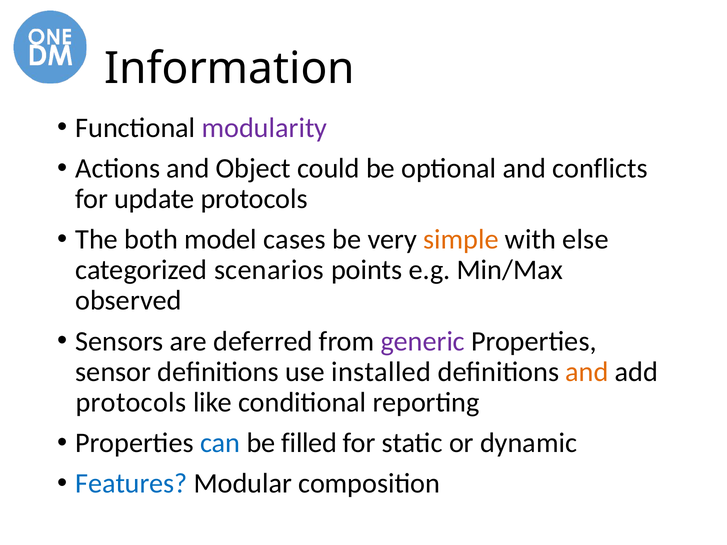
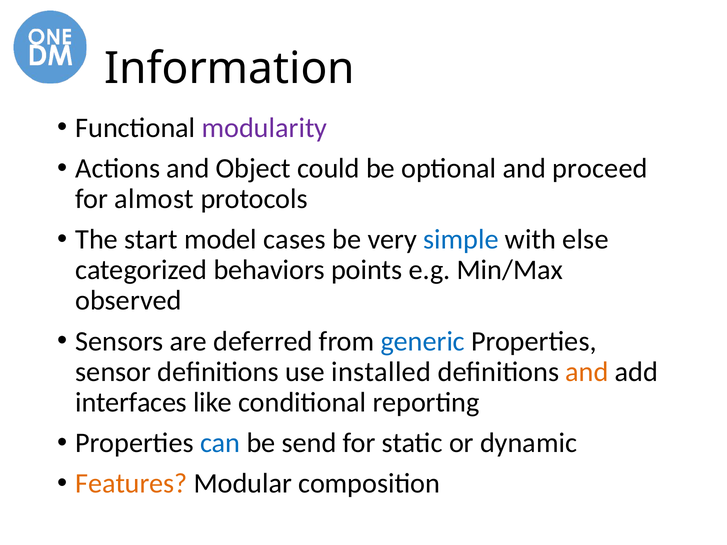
conflicts: conflicts -> proceed
update: update -> almost
both: both -> start
simple colour: orange -> blue
scenarios: scenarios -> behaviors
generic colour: purple -> blue
protocols at (131, 402): protocols -> interfaces
filled: filled -> send
Features colour: blue -> orange
